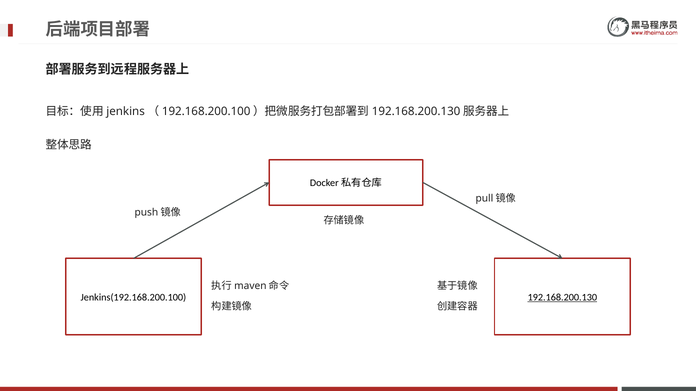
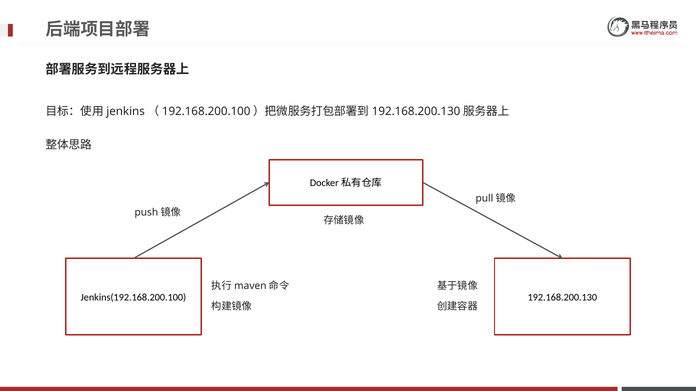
192.168.200.130 underline: present -> none
